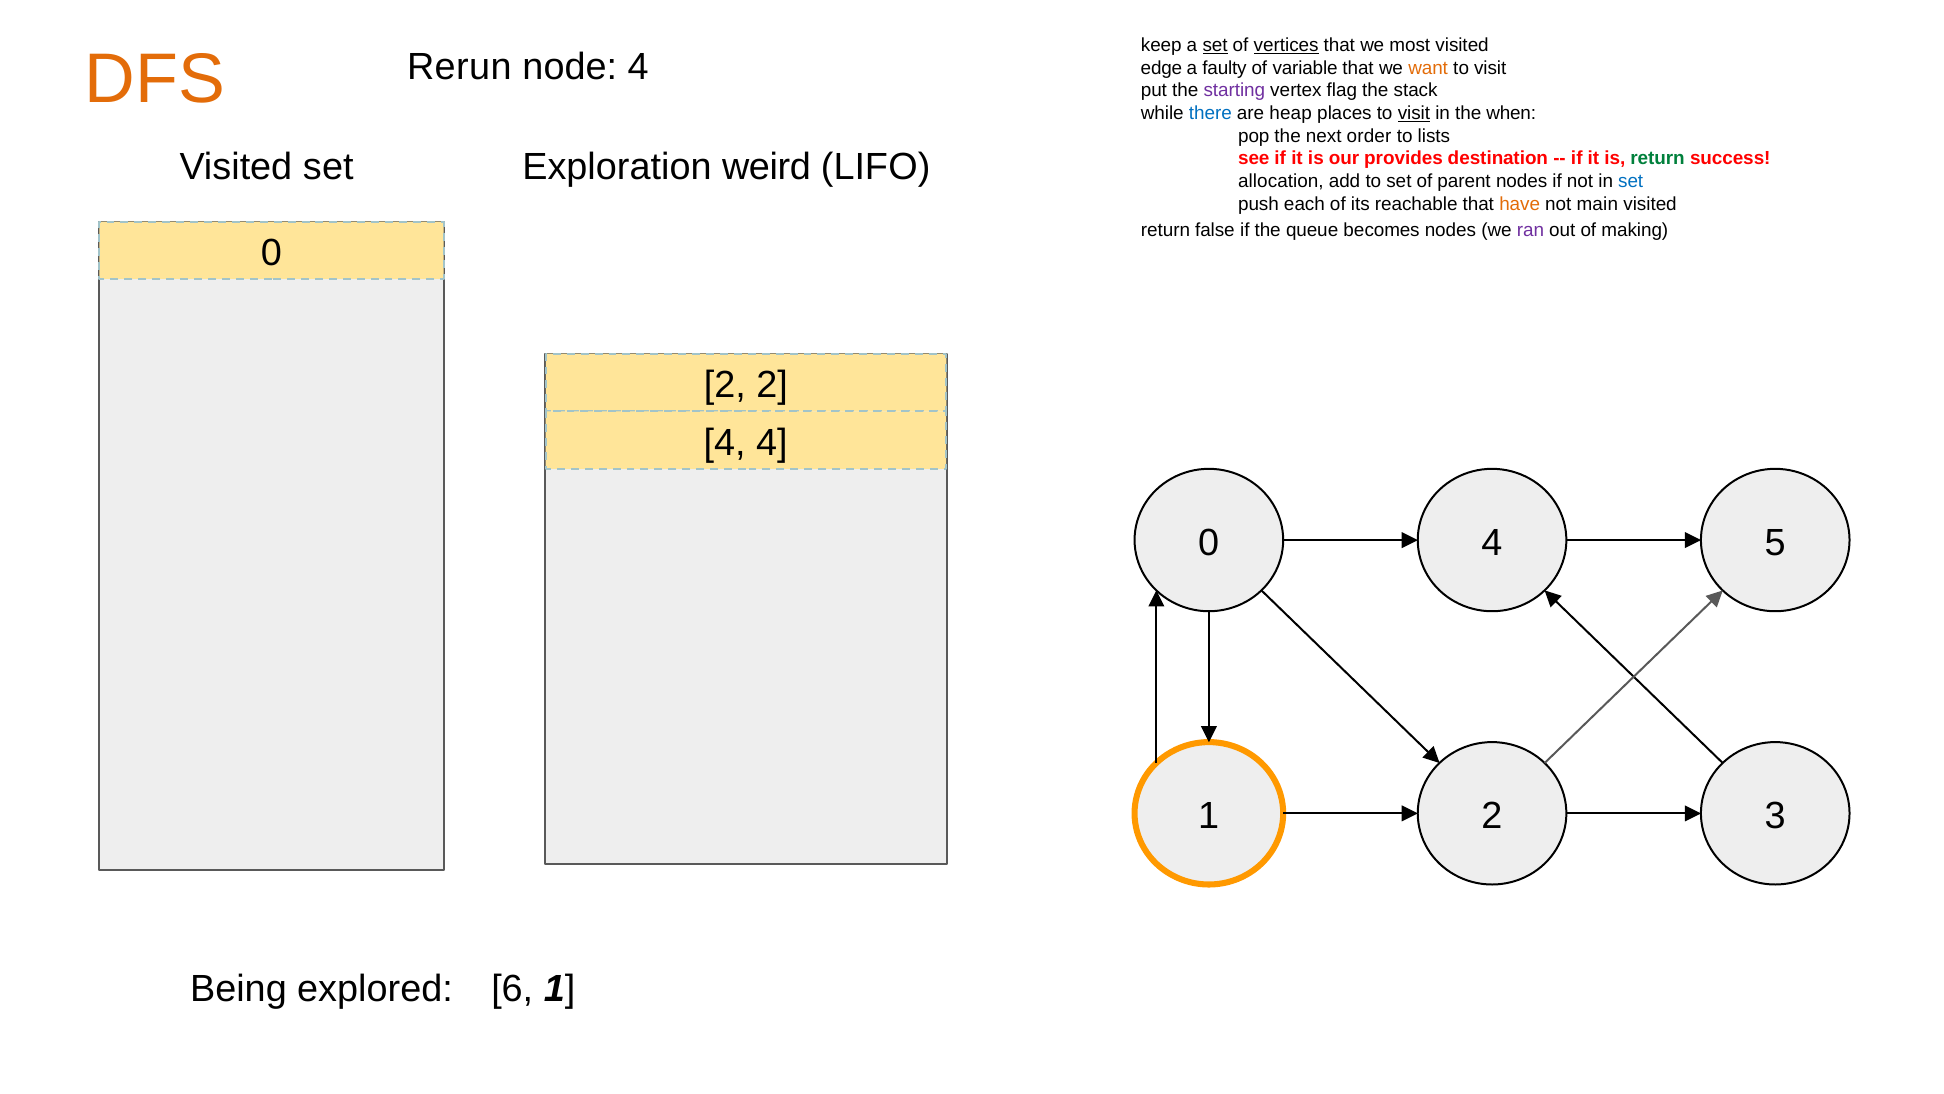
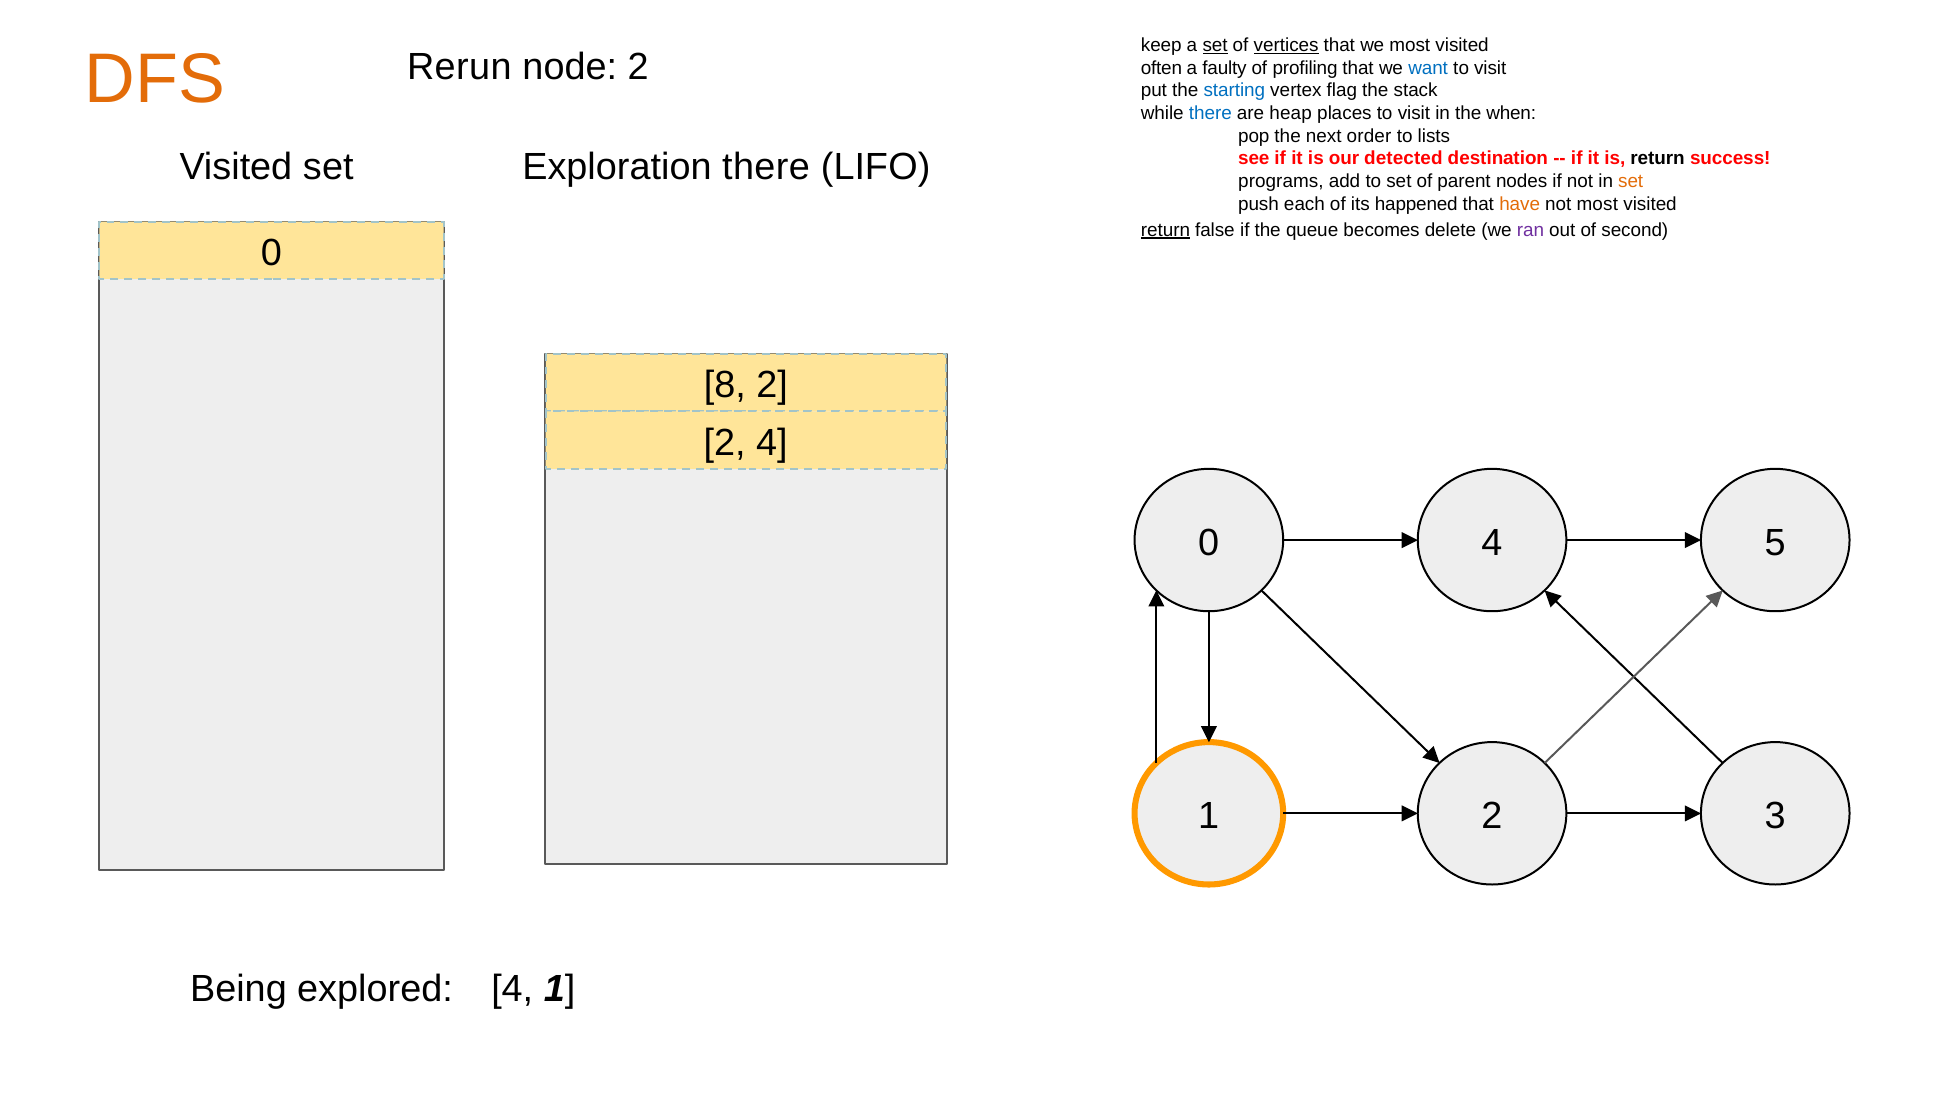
node 4: 4 -> 2
edge: edge -> often
variable: variable -> profiling
want colour: orange -> blue
starting colour: purple -> blue
visit at (1414, 113) underline: present -> none
Exploration weird: weird -> there
provides: provides -> detected
return at (1658, 158) colour: green -> black
allocation: allocation -> programs
set at (1631, 181) colour: blue -> orange
reachable: reachable -> happened
not main: main -> most
return at (1166, 230) underline: none -> present
becomes nodes: nodes -> delete
making: making -> second
2 at (725, 385): 2 -> 8
4 at (725, 443): 4 -> 2
6 at (512, 989): 6 -> 4
